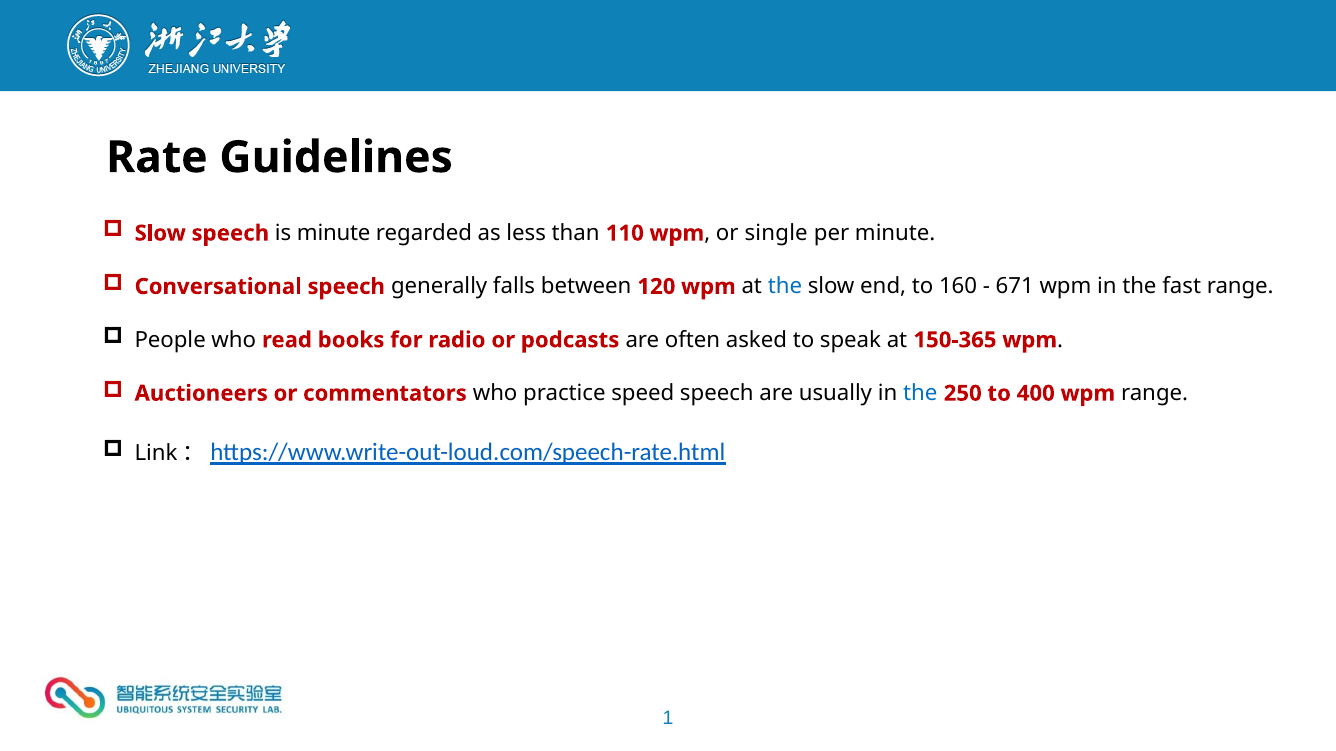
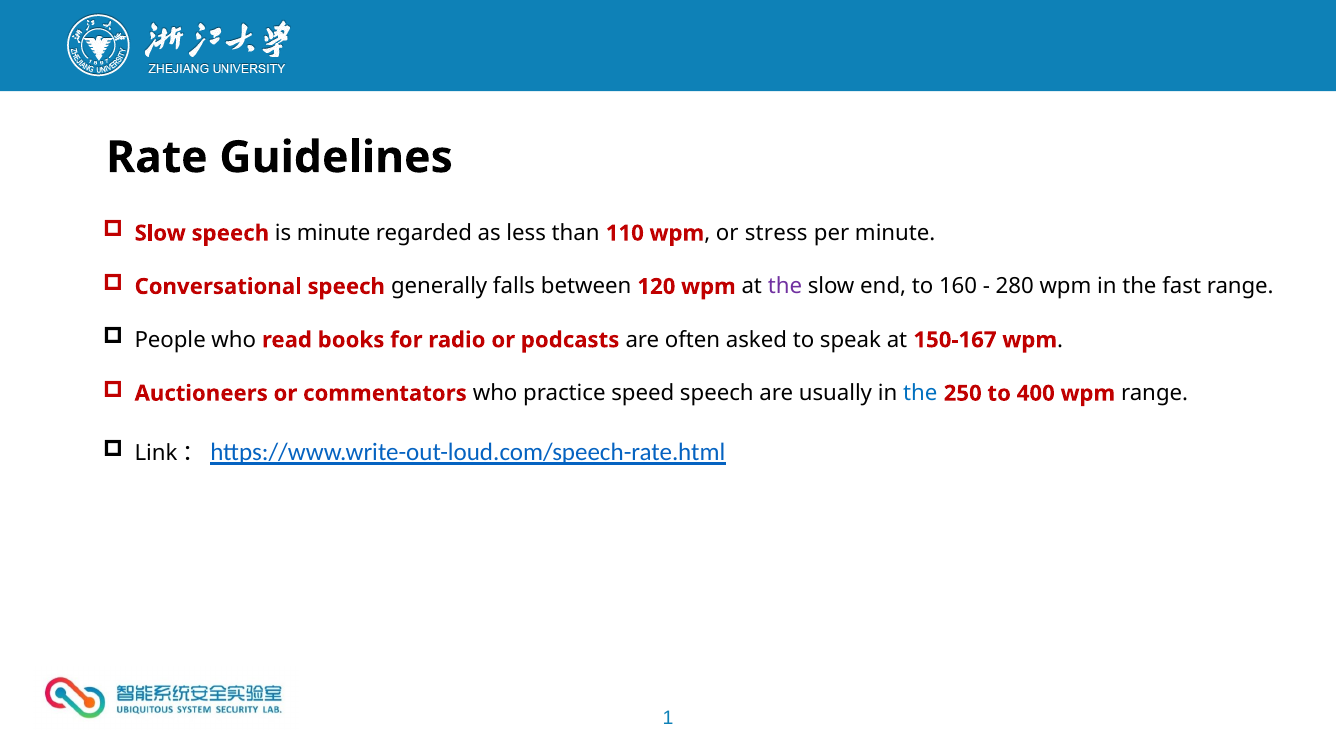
single: single -> stress
the at (785, 287) colour: blue -> purple
671: 671 -> 280
150-365: 150-365 -> 150-167
